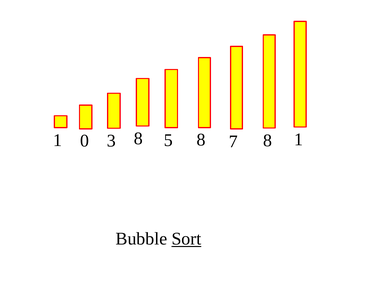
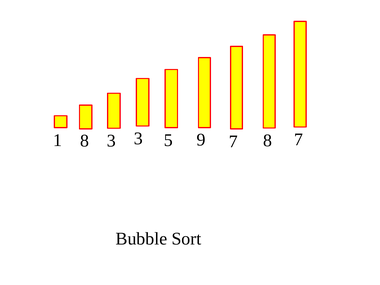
1 0: 0 -> 8
3 8: 8 -> 3
5 8: 8 -> 9
8 1: 1 -> 7
Sort underline: present -> none
